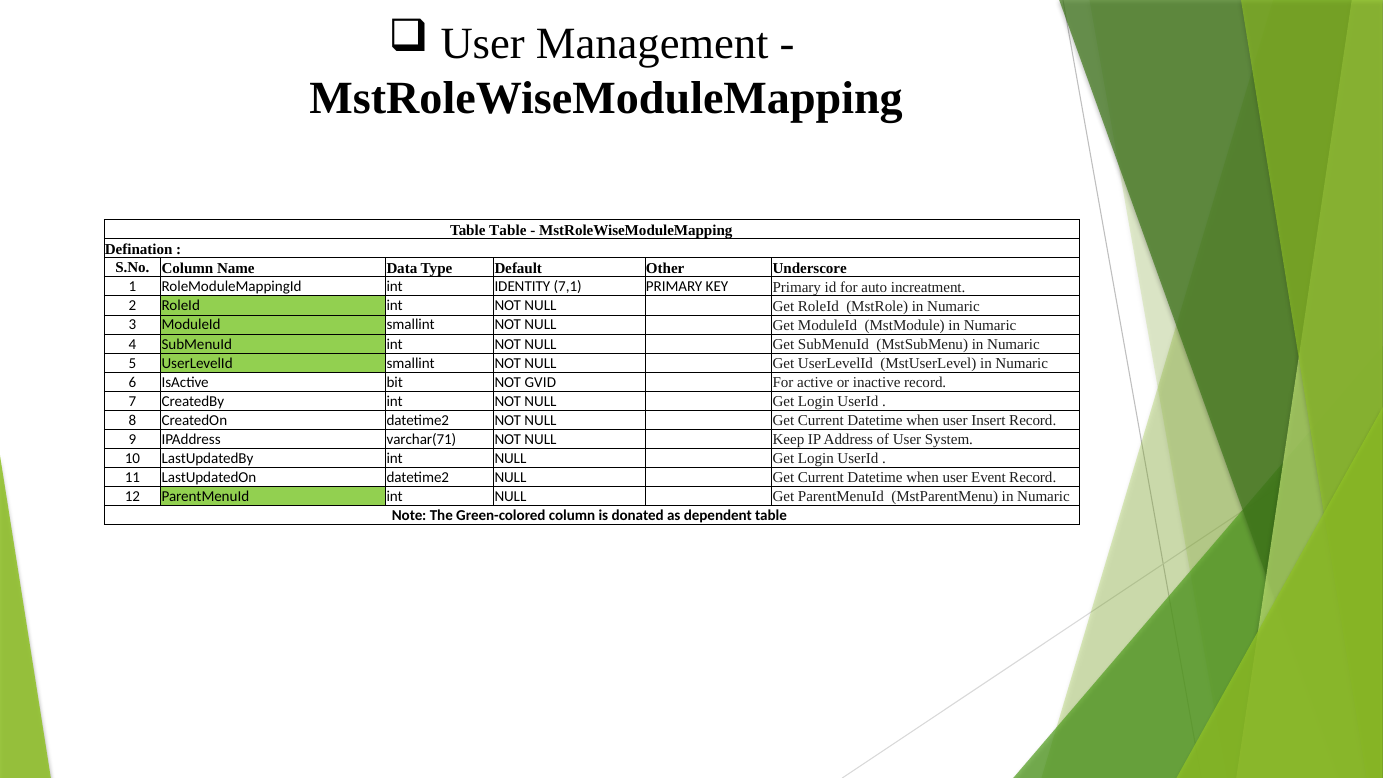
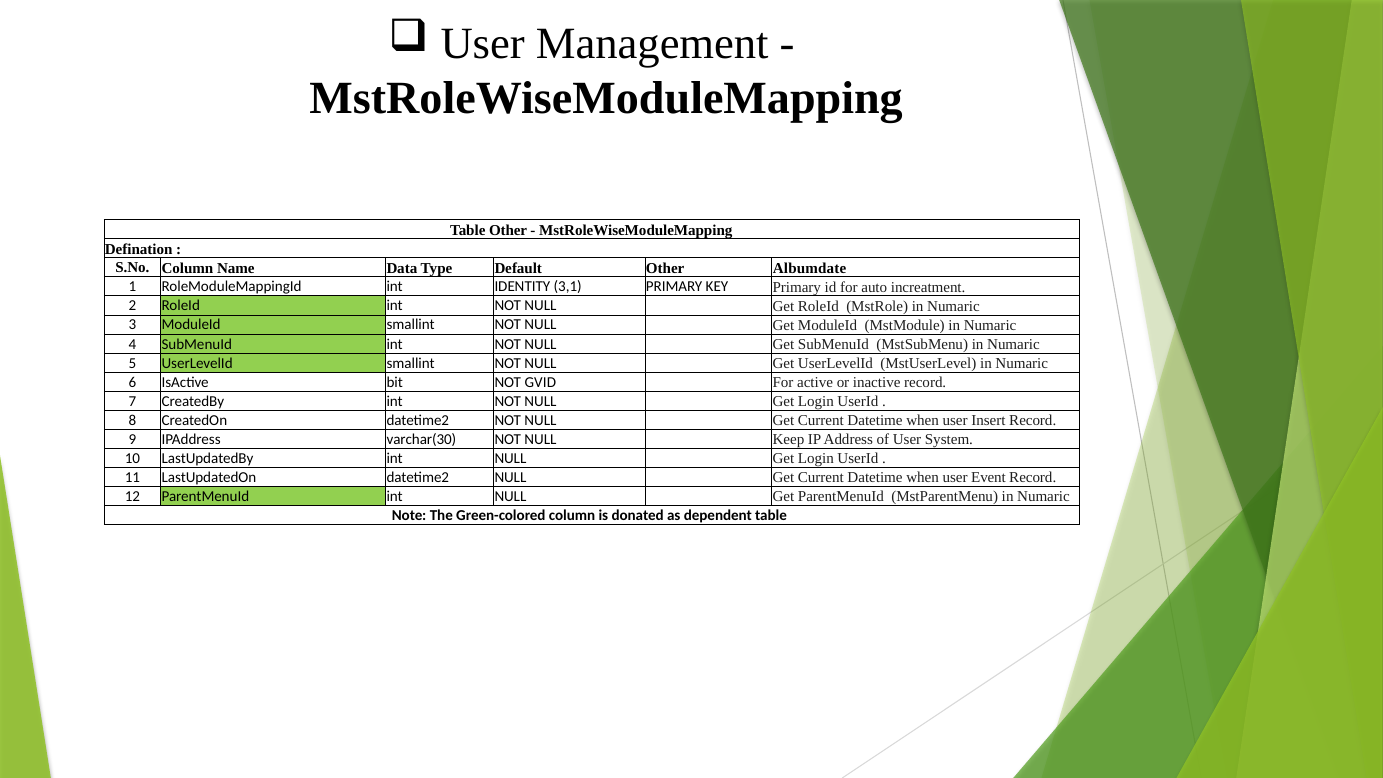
Table Table: Table -> Other
Underscore: Underscore -> Albumdate
7,1: 7,1 -> 3,1
varchar(71: varchar(71 -> varchar(30
